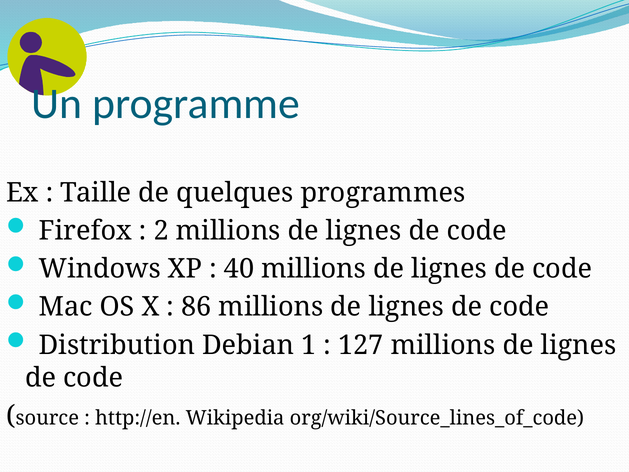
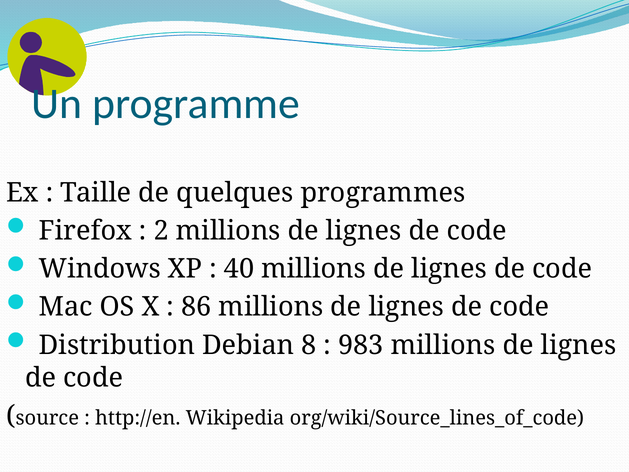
1: 1 -> 8
127: 127 -> 983
